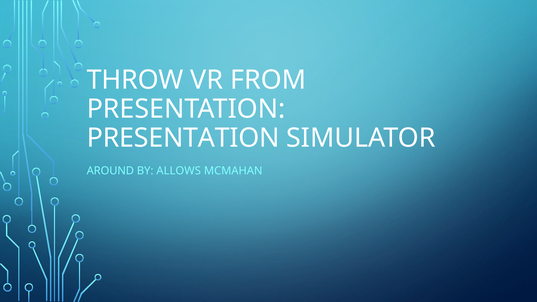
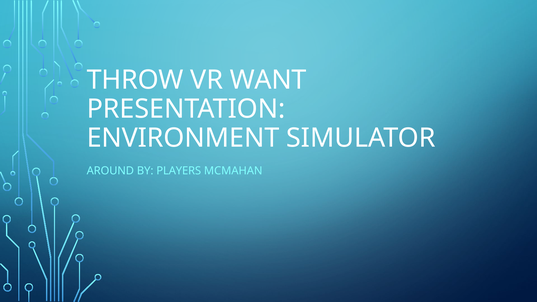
FROM: FROM -> WANT
PRESENTATION at (183, 138): PRESENTATION -> ENVIRONMENT
ALLOWS: ALLOWS -> PLAYERS
